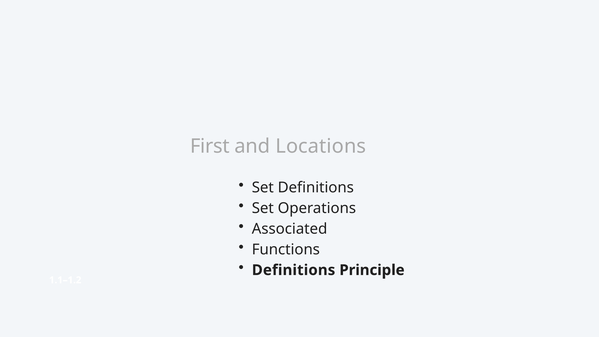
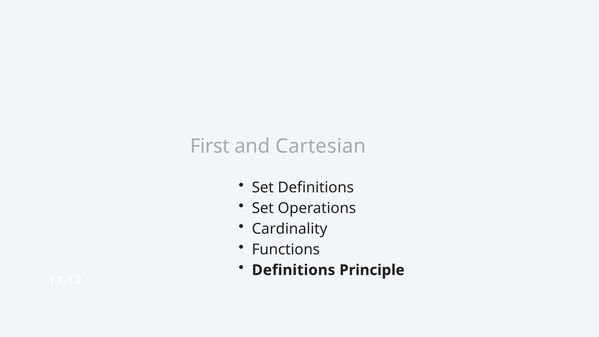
Locations: Locations -> Cartesian
Associated: Associated -> Cardinality
